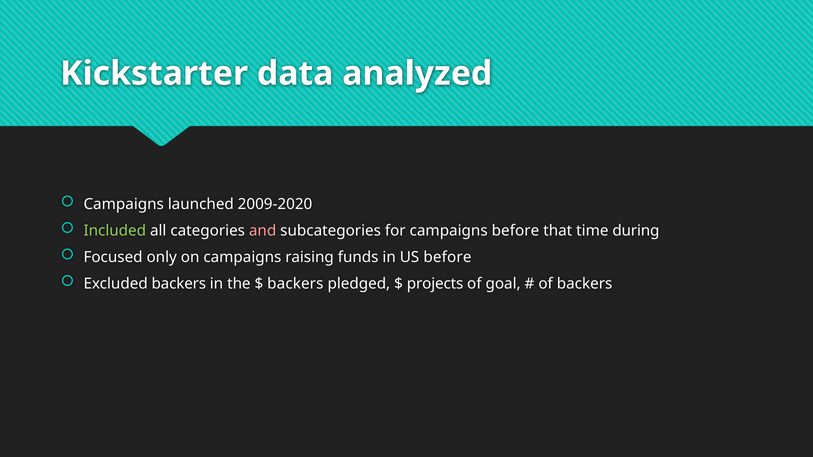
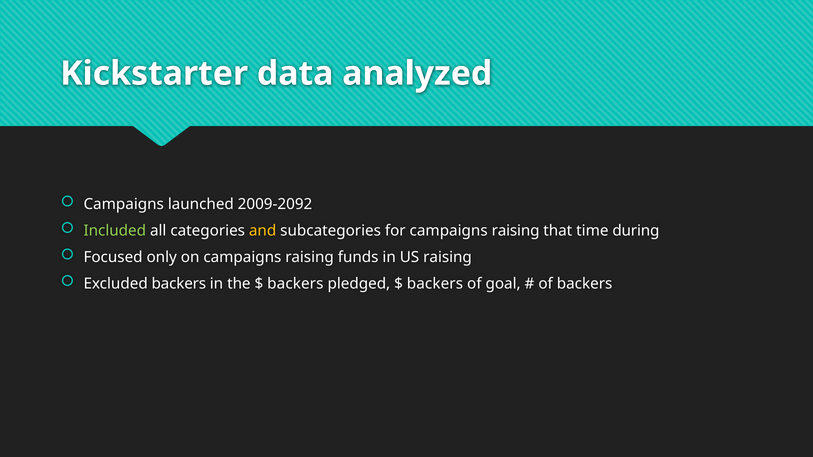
2009-2020: 2009-2020 -> 2009-2092
and colour: pink -> yellow
for campaigns before: before -> raising
US before: before -> raising
projects at (435, 284): projects -> backers
